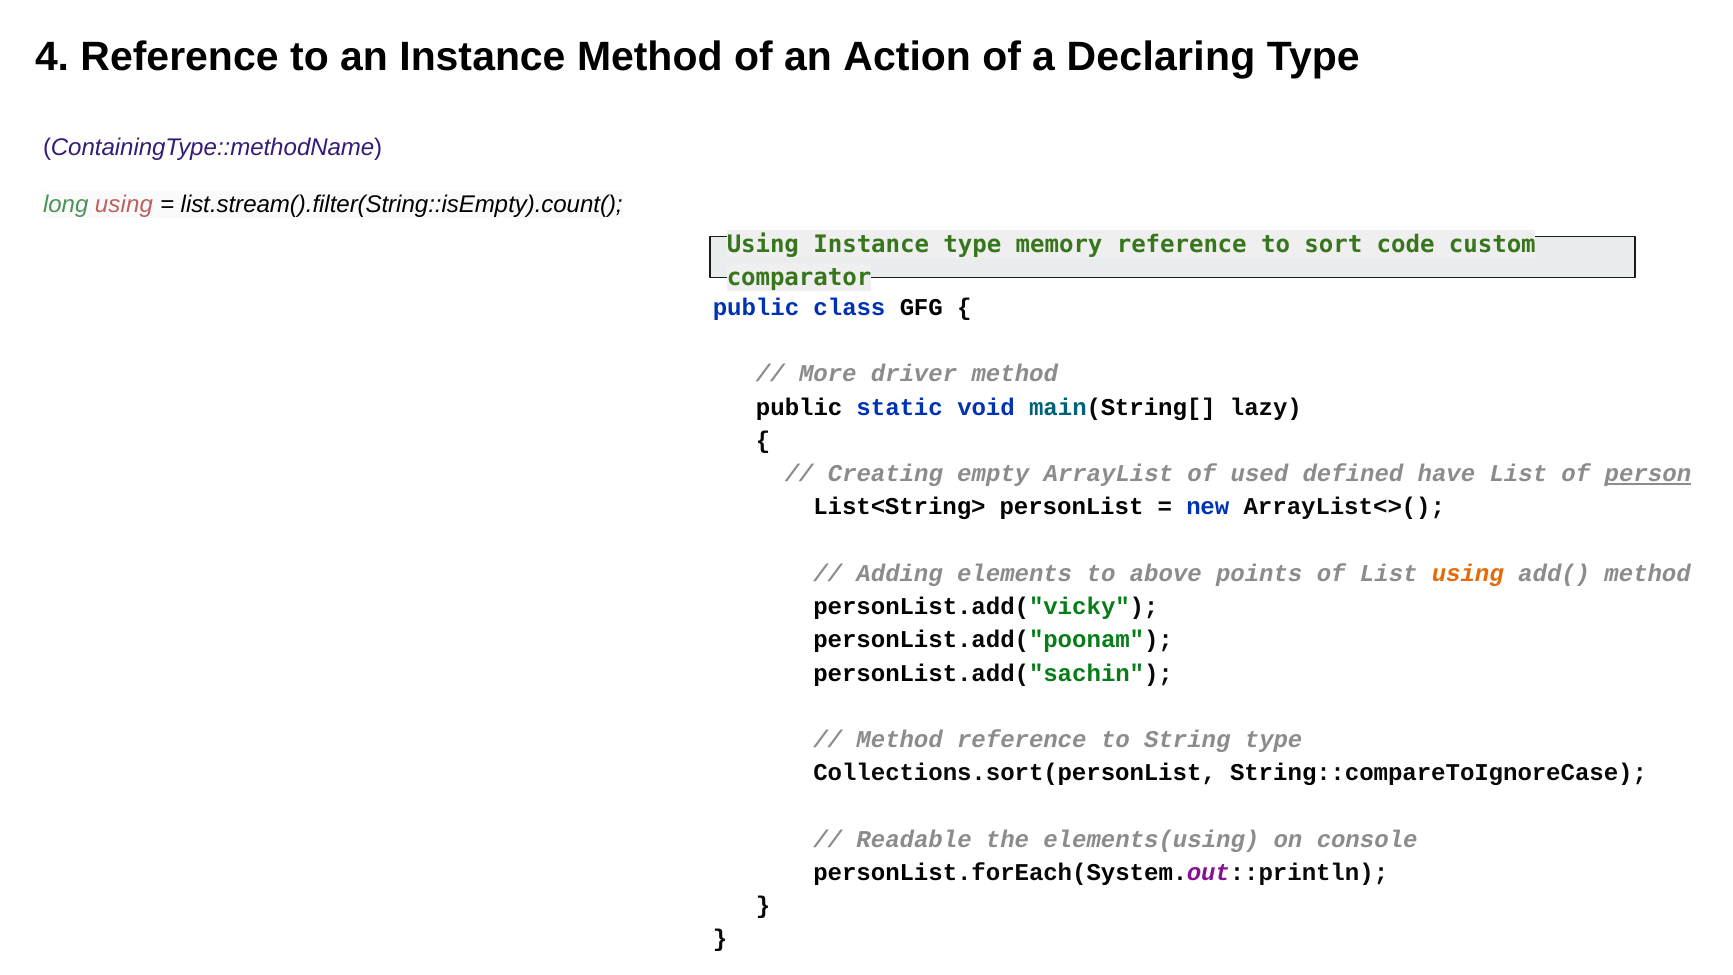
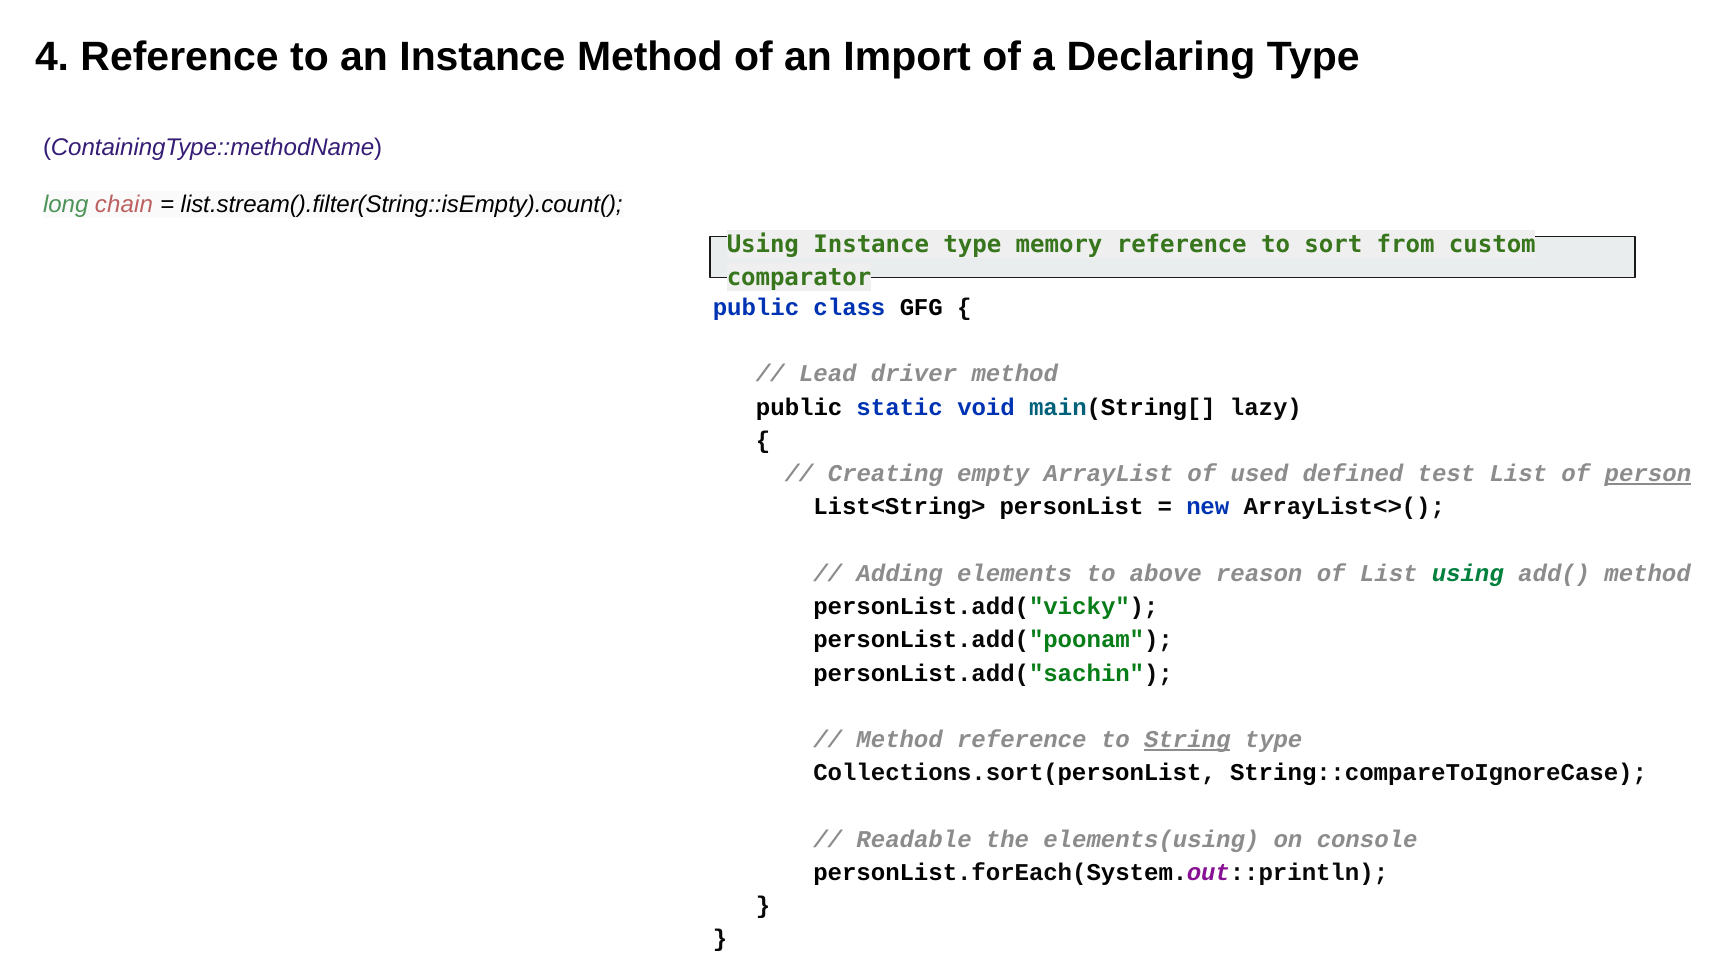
Action: Action -> Import
long using: using -> chain
code: code -> from
More: More -> Lead
have: have -> test
points: points -> reason
using at (1468, 573) colour: orange -> green
String underline: none -> present
